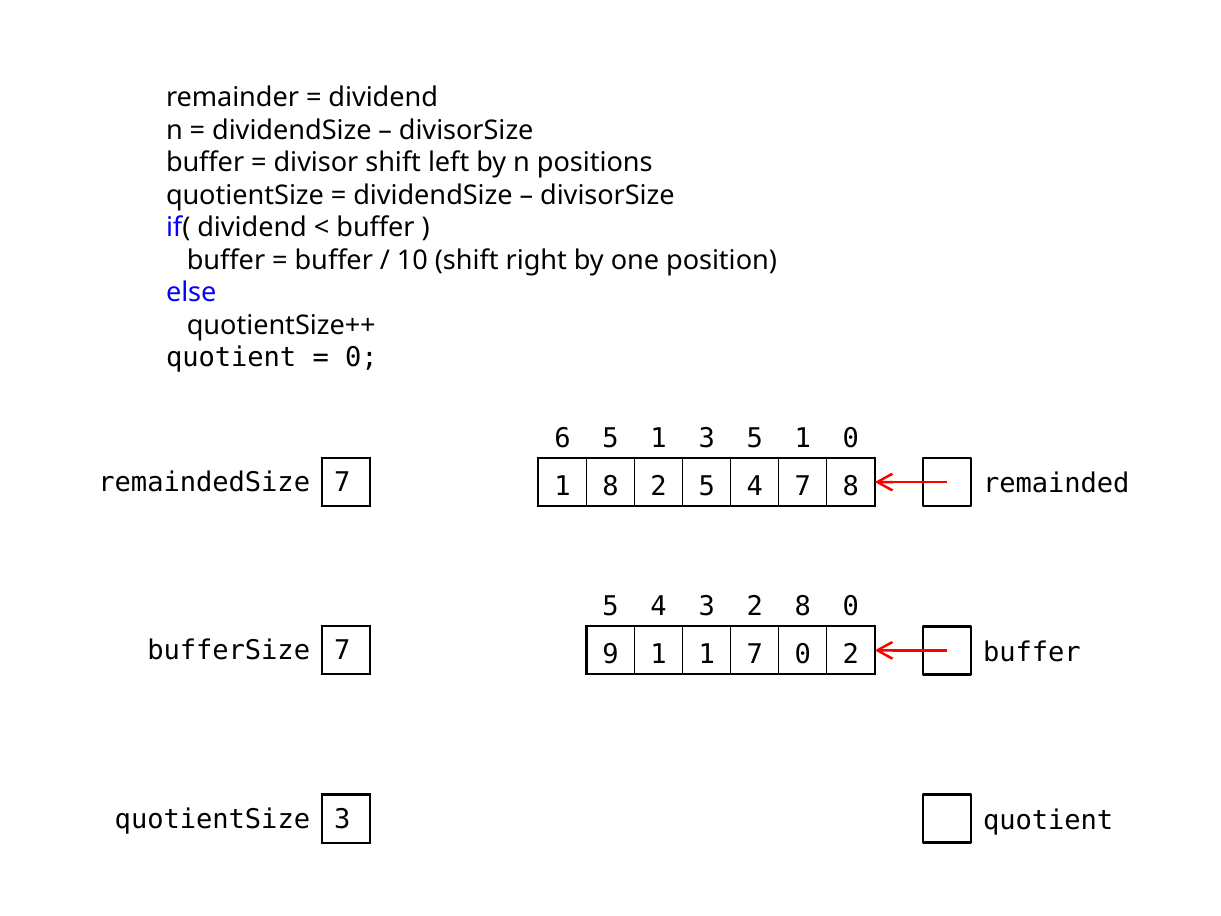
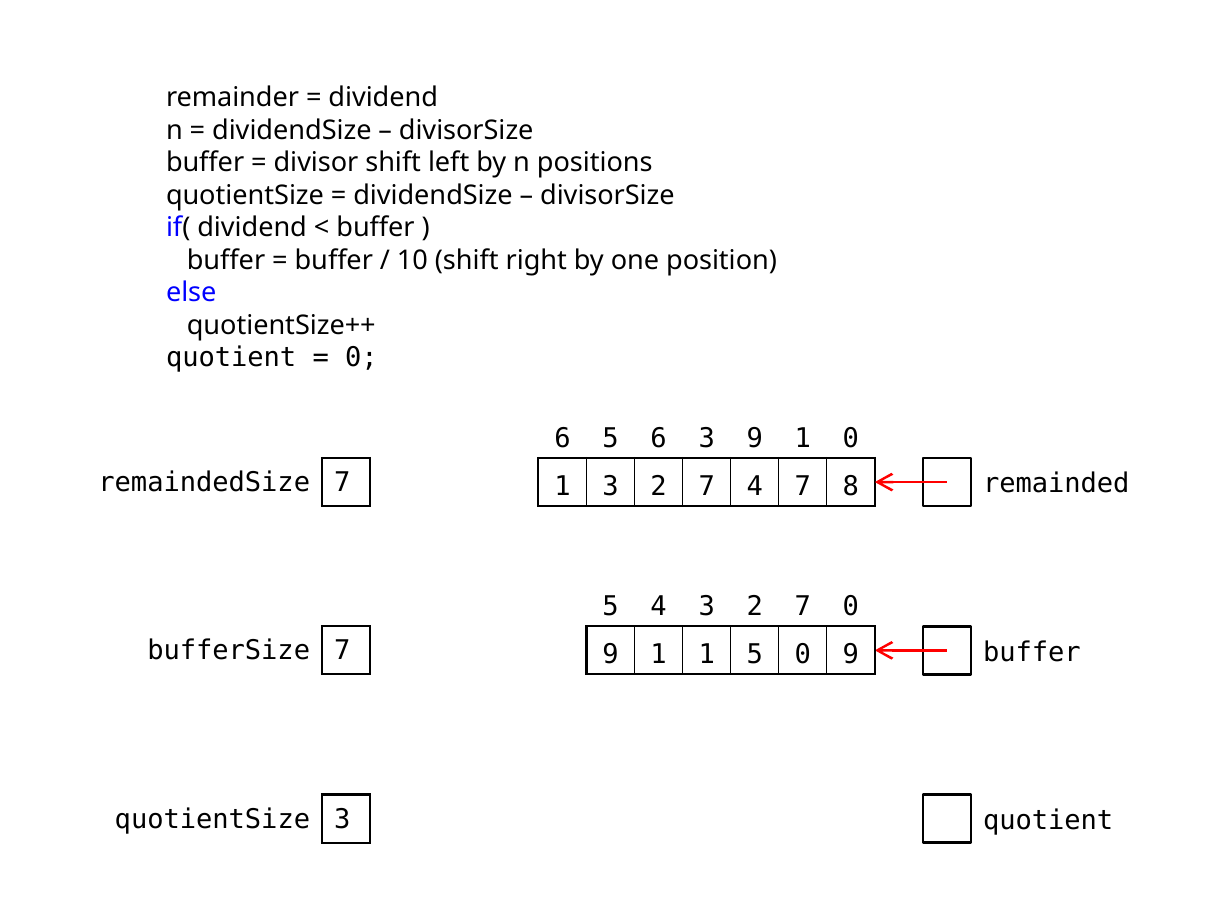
6 5 1: 1 -> 6
3 5: 5 -> 9
1 8: 8 -> 3
5 at (707, 486): 5 -> 7
4 3 2 8: 8 -> 7
1 7: 7 -> 5
2 at (851, 654): 2 -> 9
